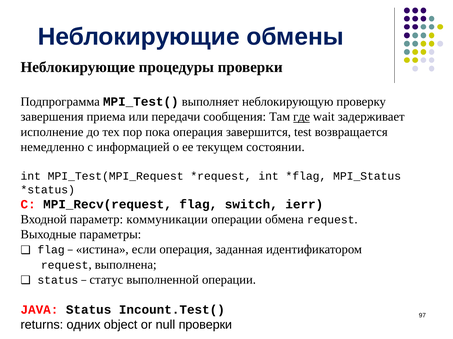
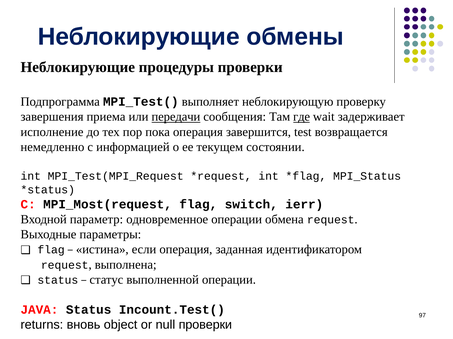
передачи underline: none -> present
MPI_Recv(request: MPI_Recv(request -> MPI_Most(request
коммуникации: коммуникации -> одновременное
одних: одних -> вновь
